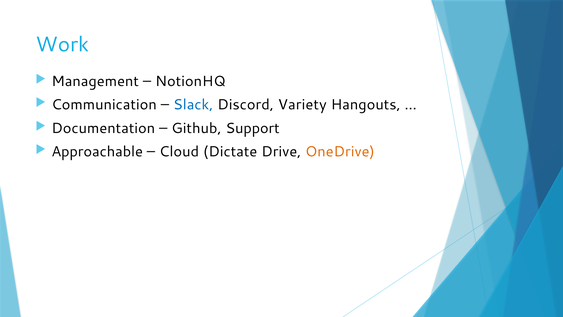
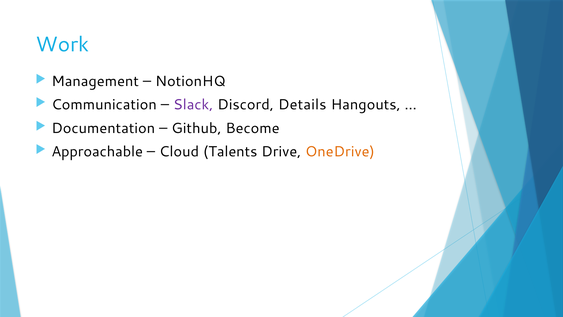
Slack colour: blue -> purple
Variety: Variety -> Details
Support: Support -> Become
Dictate: Dictate -> Talents
